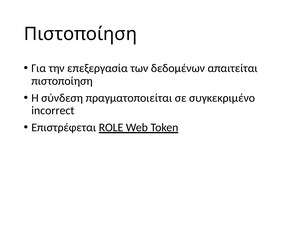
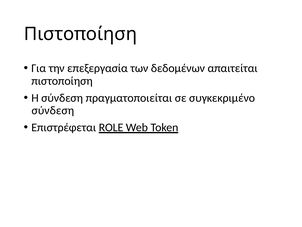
incorrect at (53, 110): incorrect -> σύνδεση
